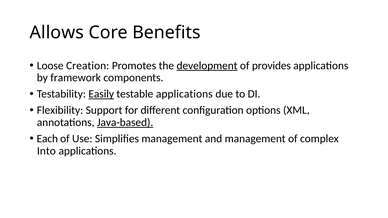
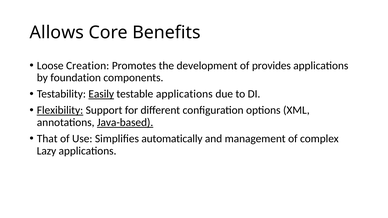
development underline: present -> none
framework: framework -> foundation
Flexibility underline: none -> present
Each: Each -> That
Simplifies management: management -> automatically
Into: Into -> Lazy
